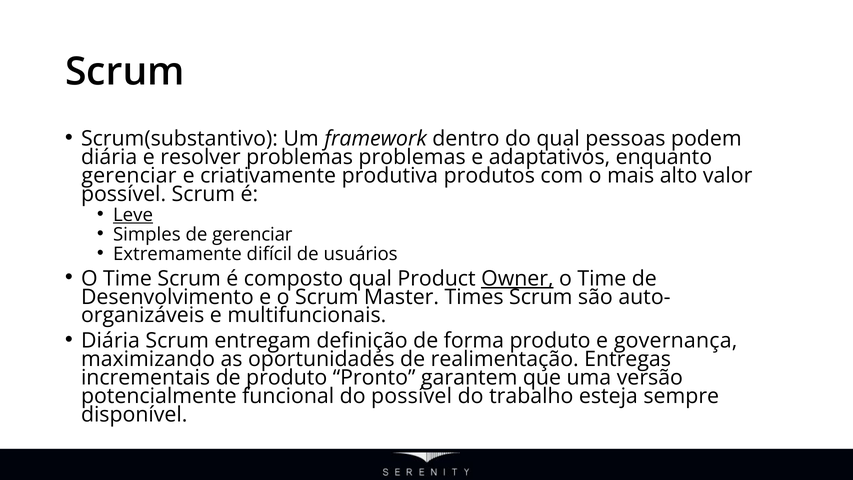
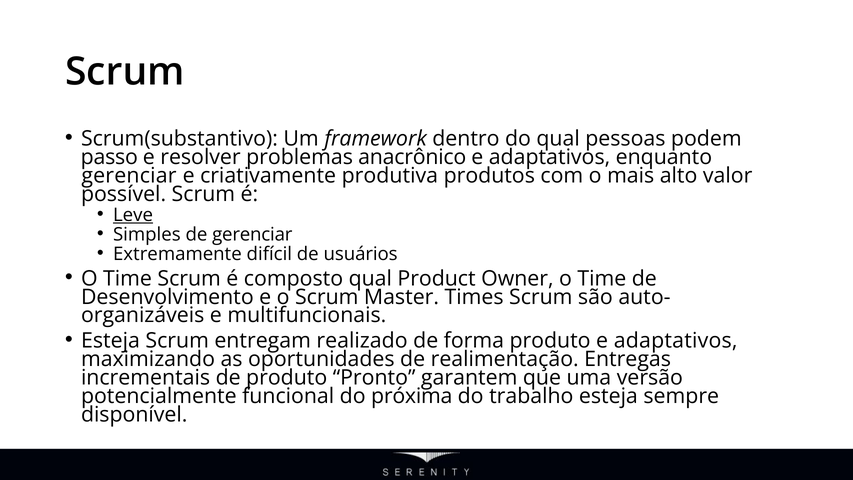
diária at (109, 157): diária -> passo
problemas problemas: problemas -> anacrônico
Owner underline: present -> none
Diária at (110, 341): Diária -> Esteja
definição: definição -> realizado
governança at (676, 341): governança -> adaptativos
do possível: possível -> próxima
